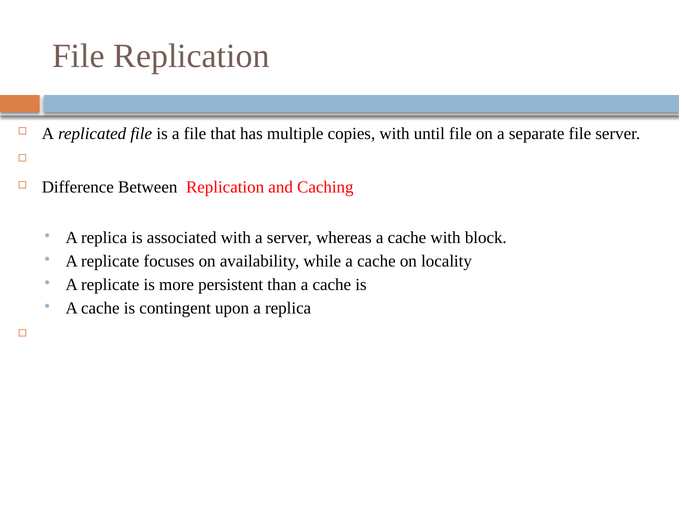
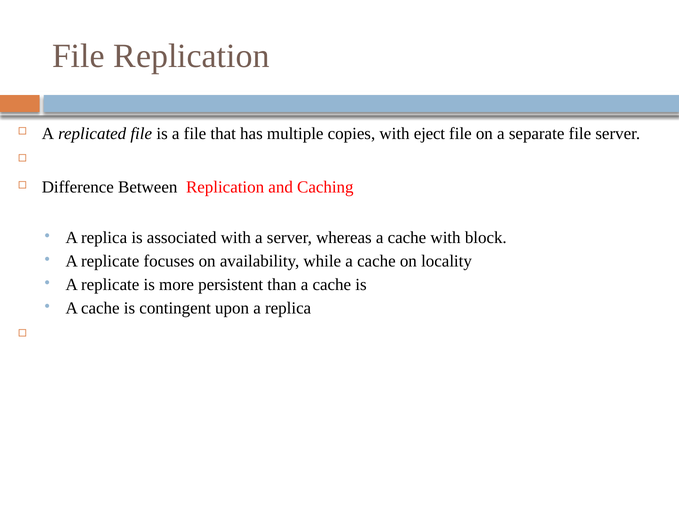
until: until -> eject
